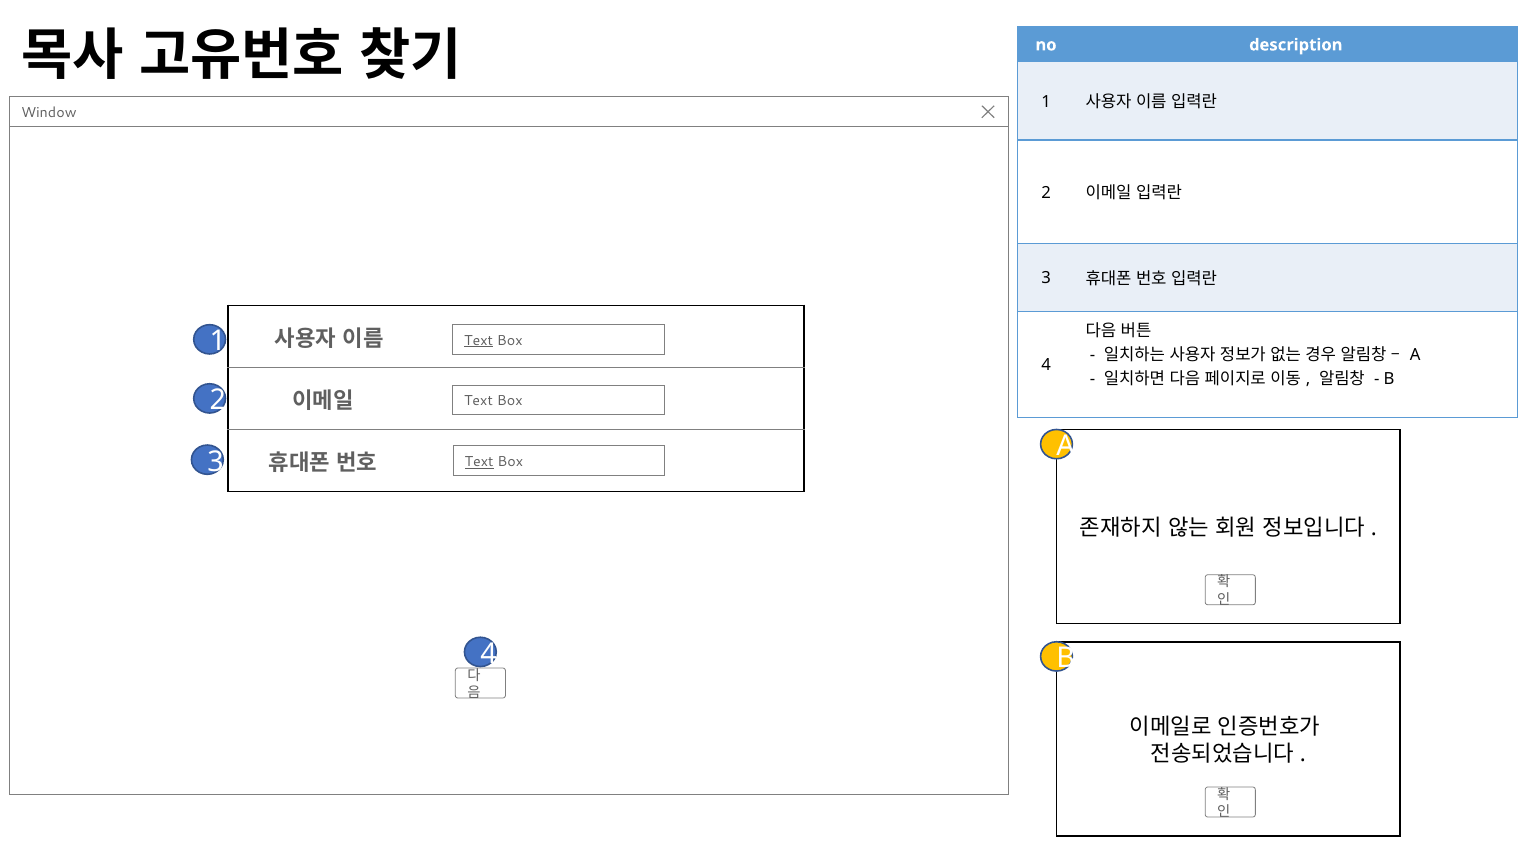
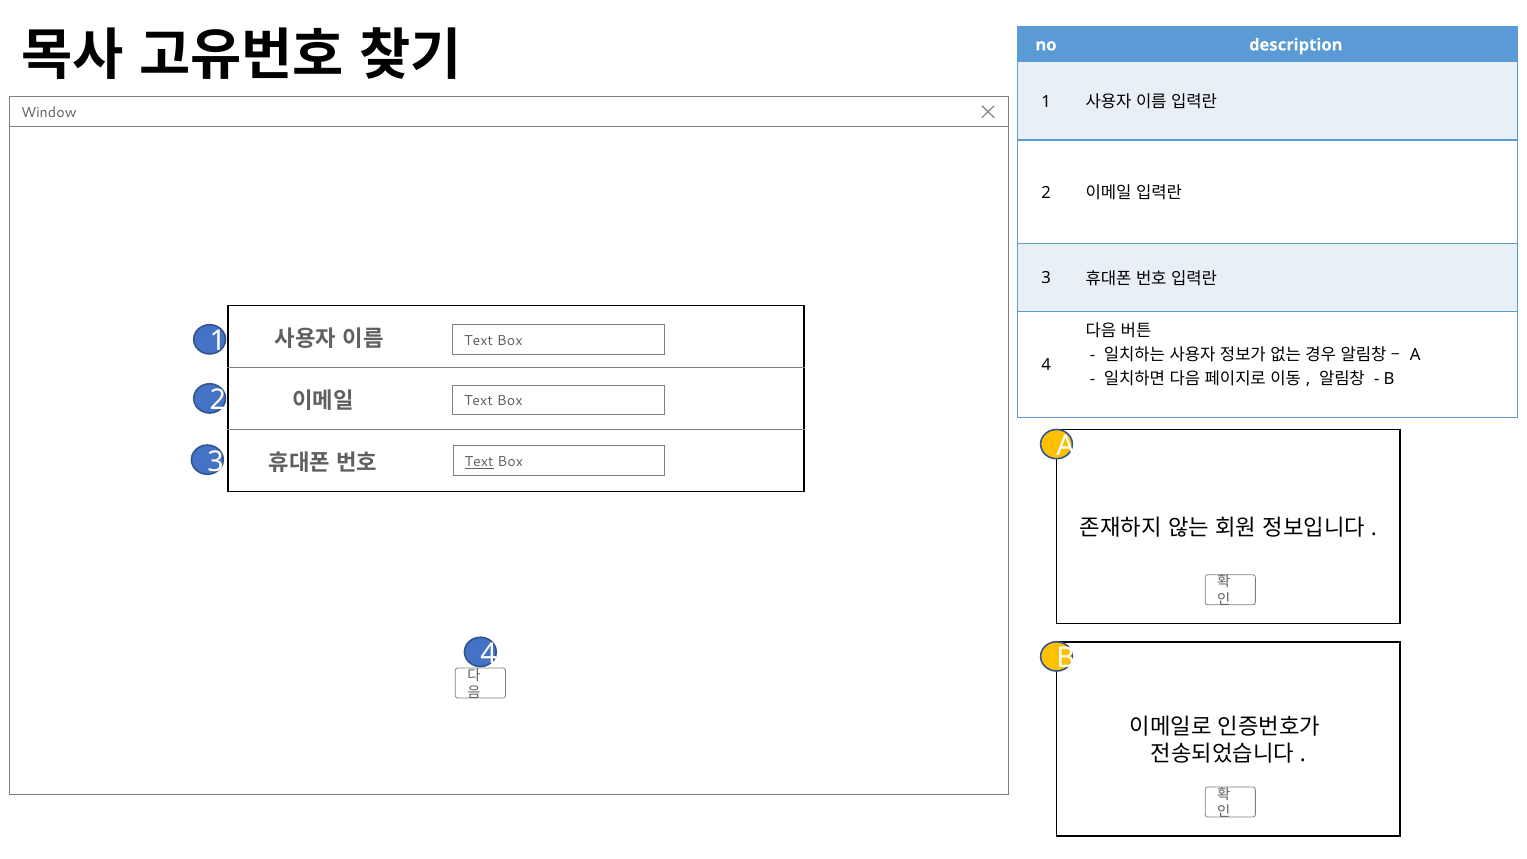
Text at (479, 341) underline: present -> none
